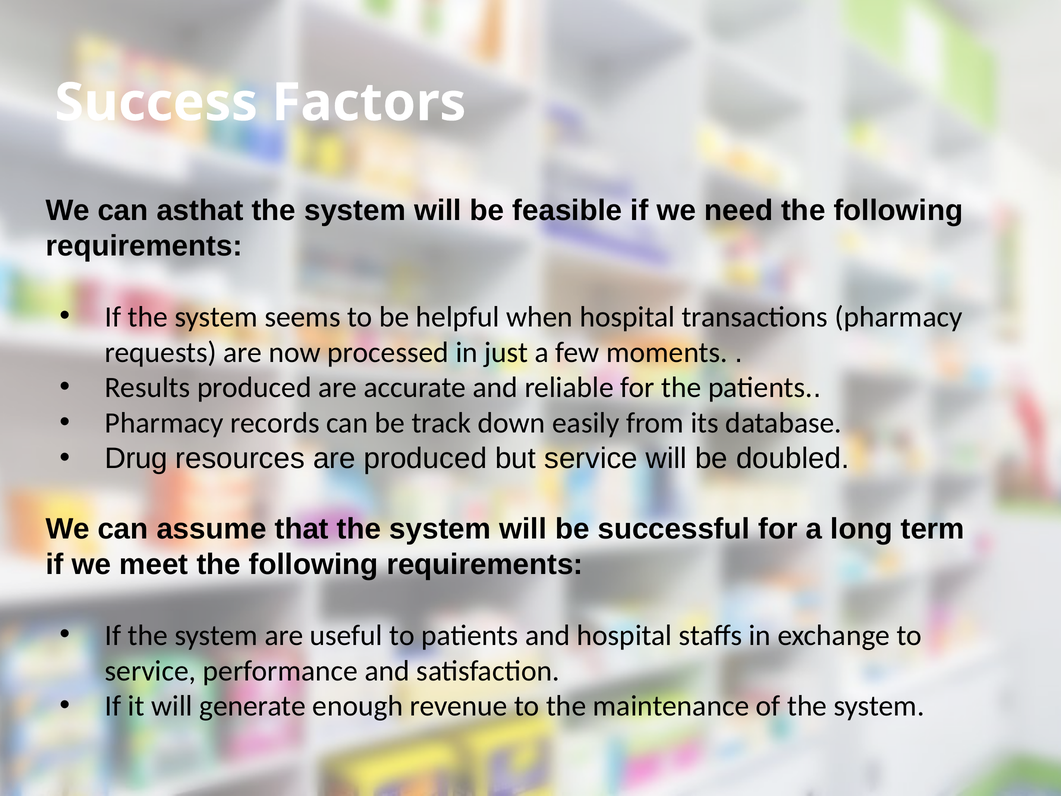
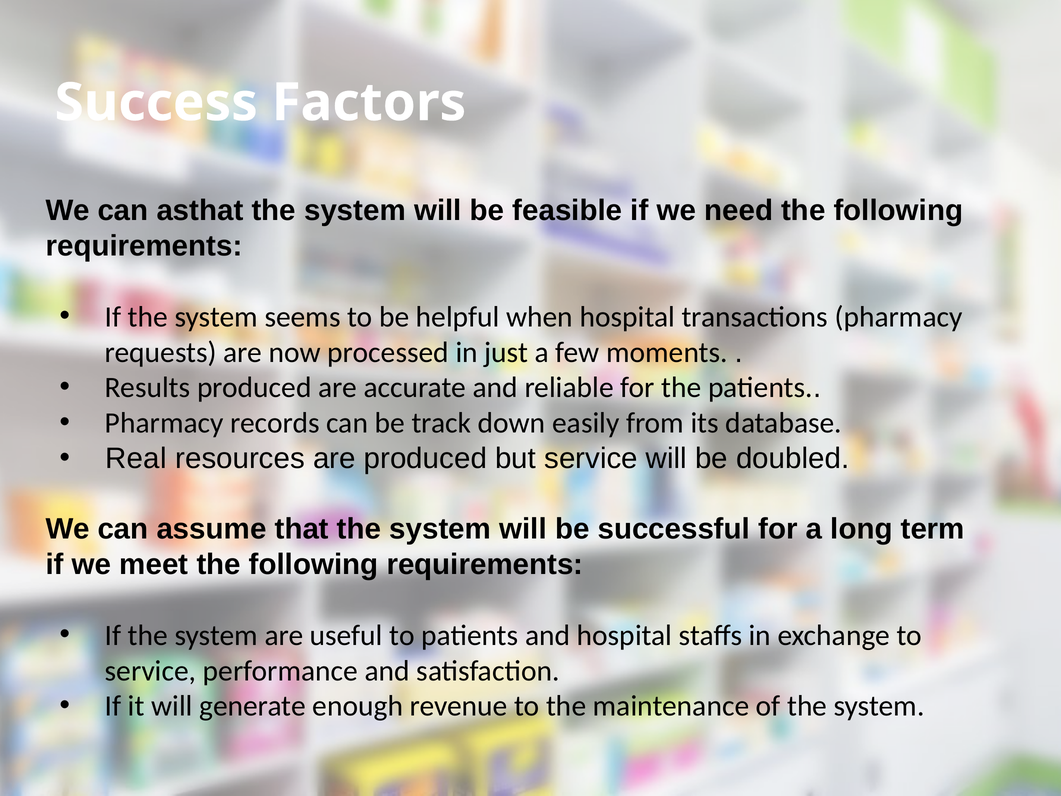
Drug: Drug -> Real
